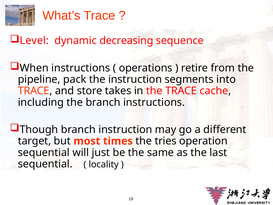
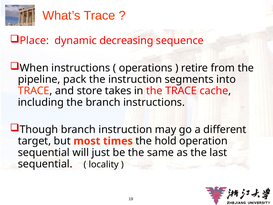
Level: Level -> Place
tries: tries -> hold
